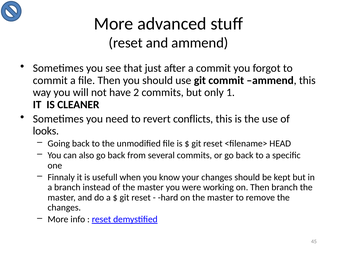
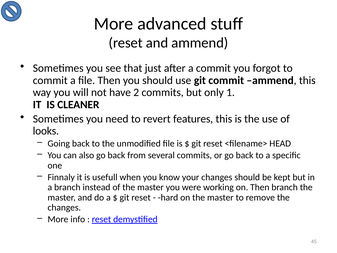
conflicts: conflicts -> features
